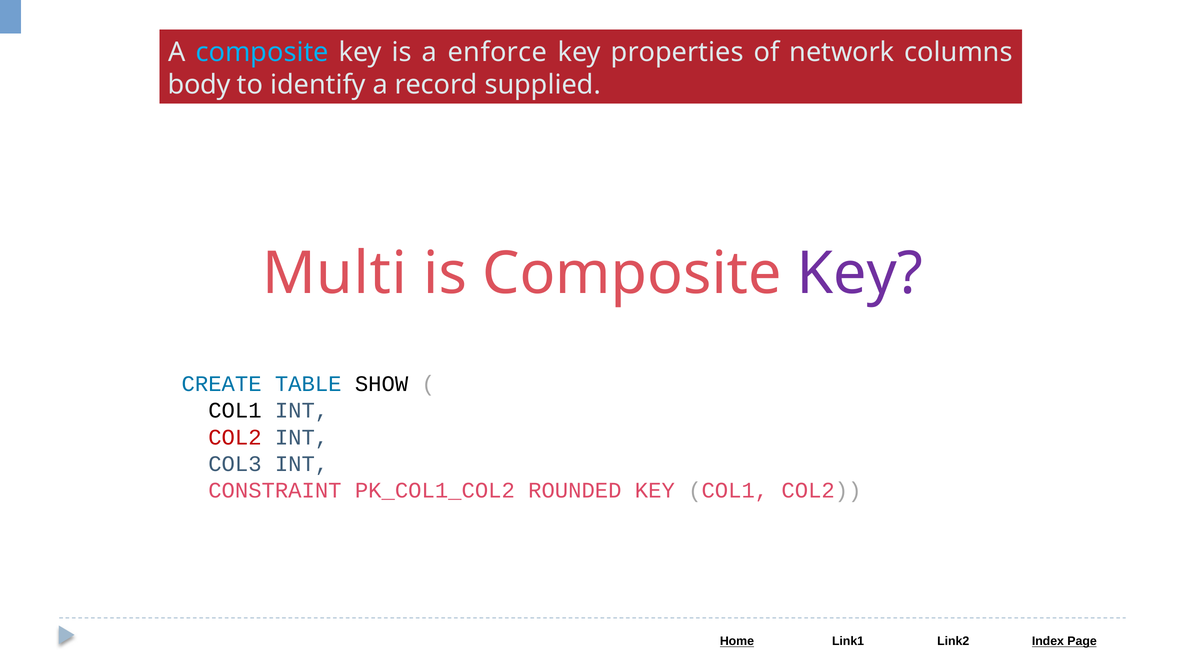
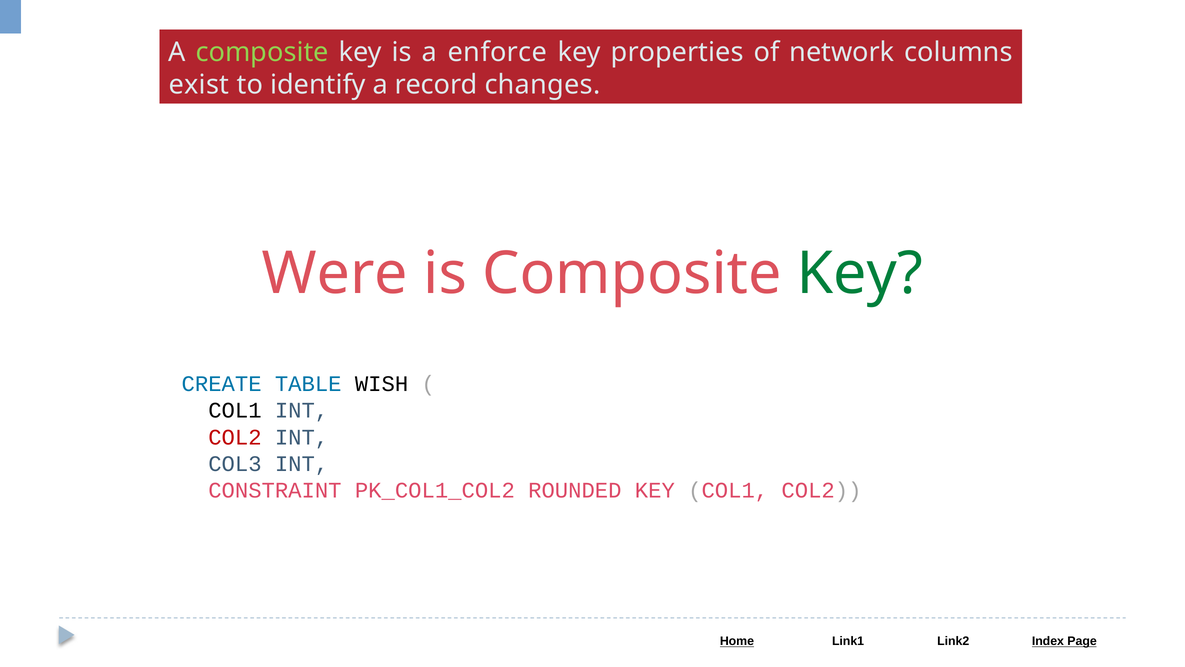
composite at (262, 52) colour: light blue -> light green
body: body -> exist
supplied: supplied -> changes
Multi: Multi -> Were
Key at (860, 274) colour: purple -> green
SHOW: SHOW -> WISH
